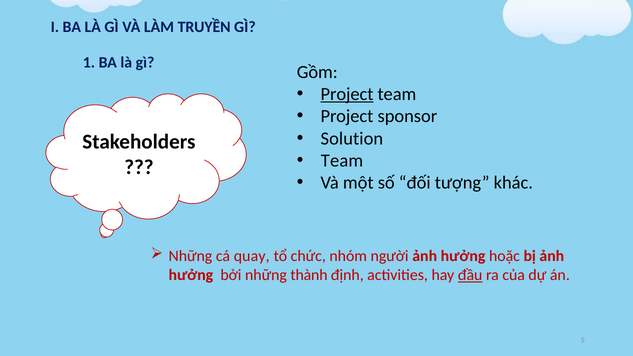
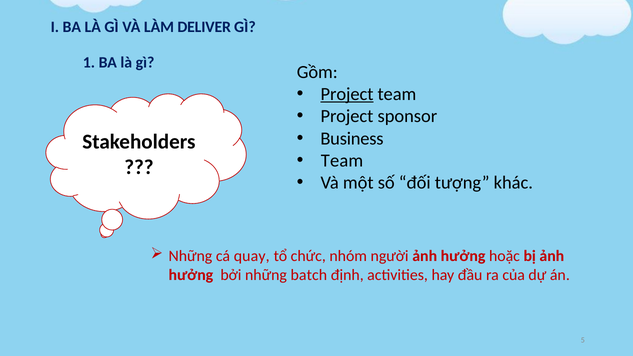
TRUYỀN: TRUYỀN -> DELIVER
Solution: Solution -> Business
thành: thành -> batch
đầu underline: present -> none
